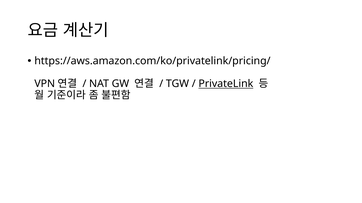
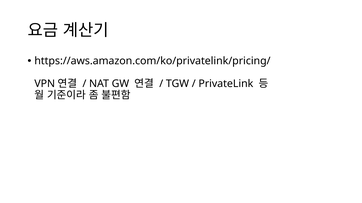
PrivateLink underline: present -> none
